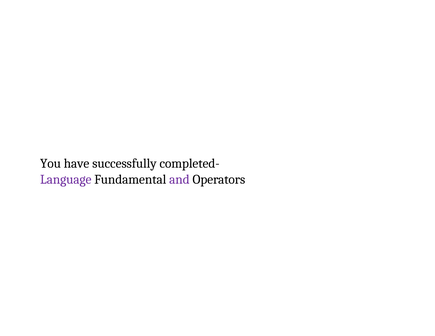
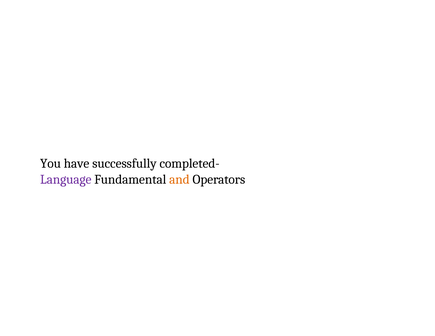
and colour: purple -> orange
